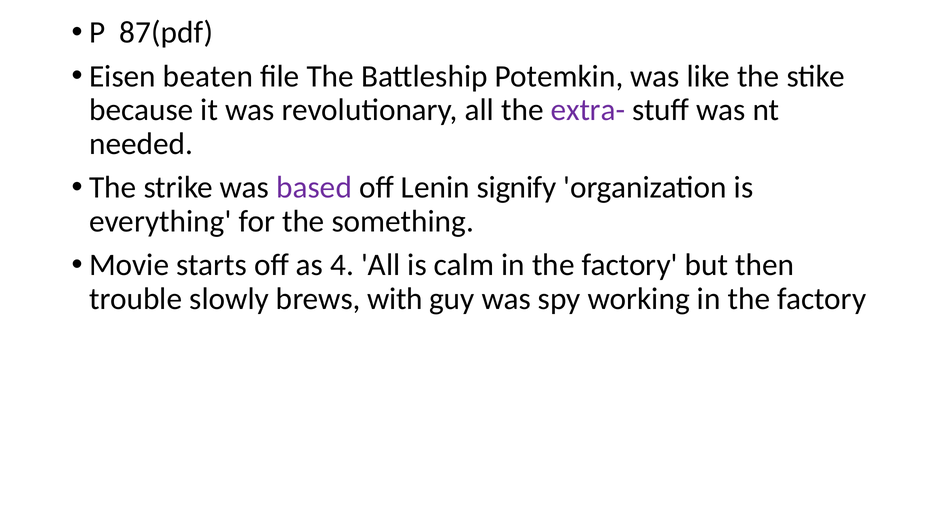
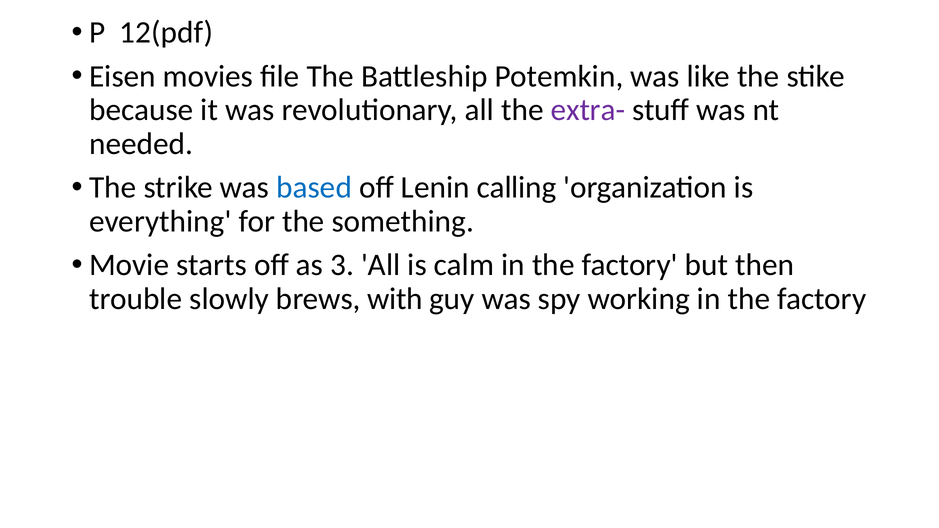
87(pdf: 87(pdf -> 12(pdf
beaten: beaten -> movies
based colour: purple -> blue
signify: signify -> calling
4: 4 -> 3
